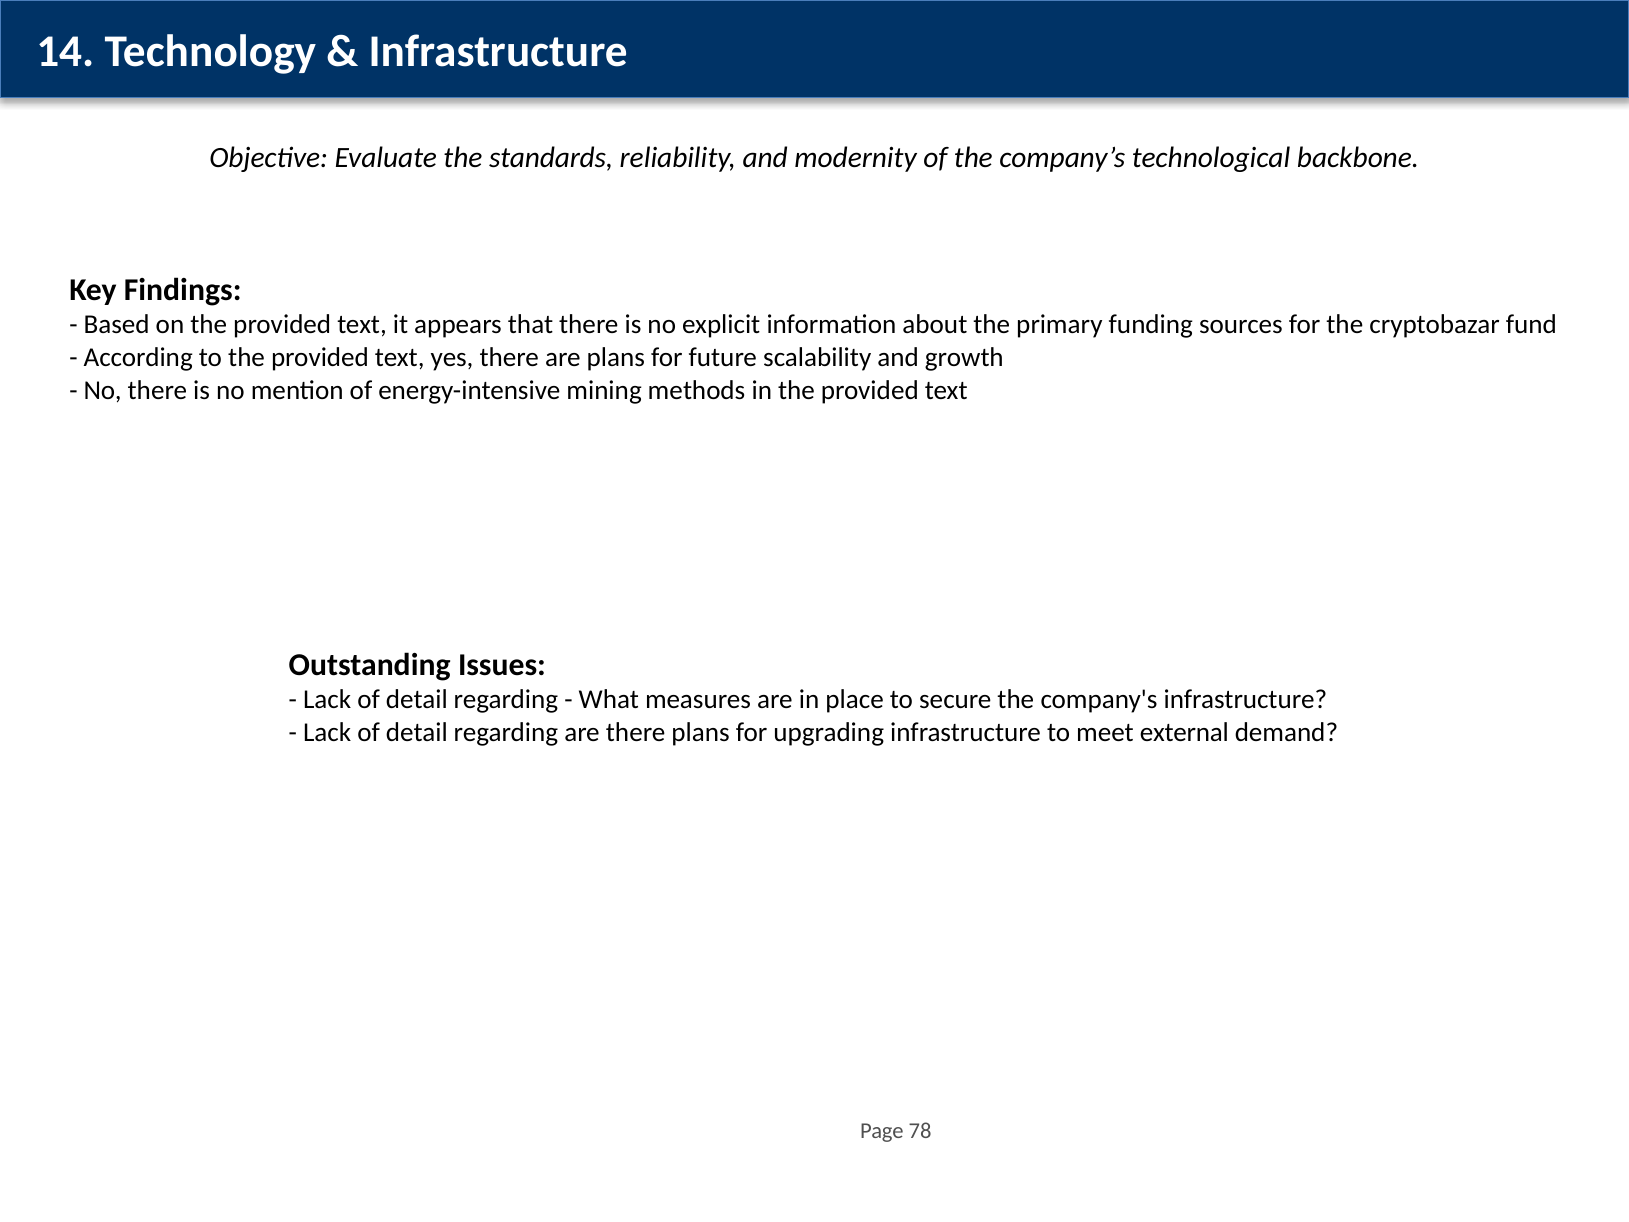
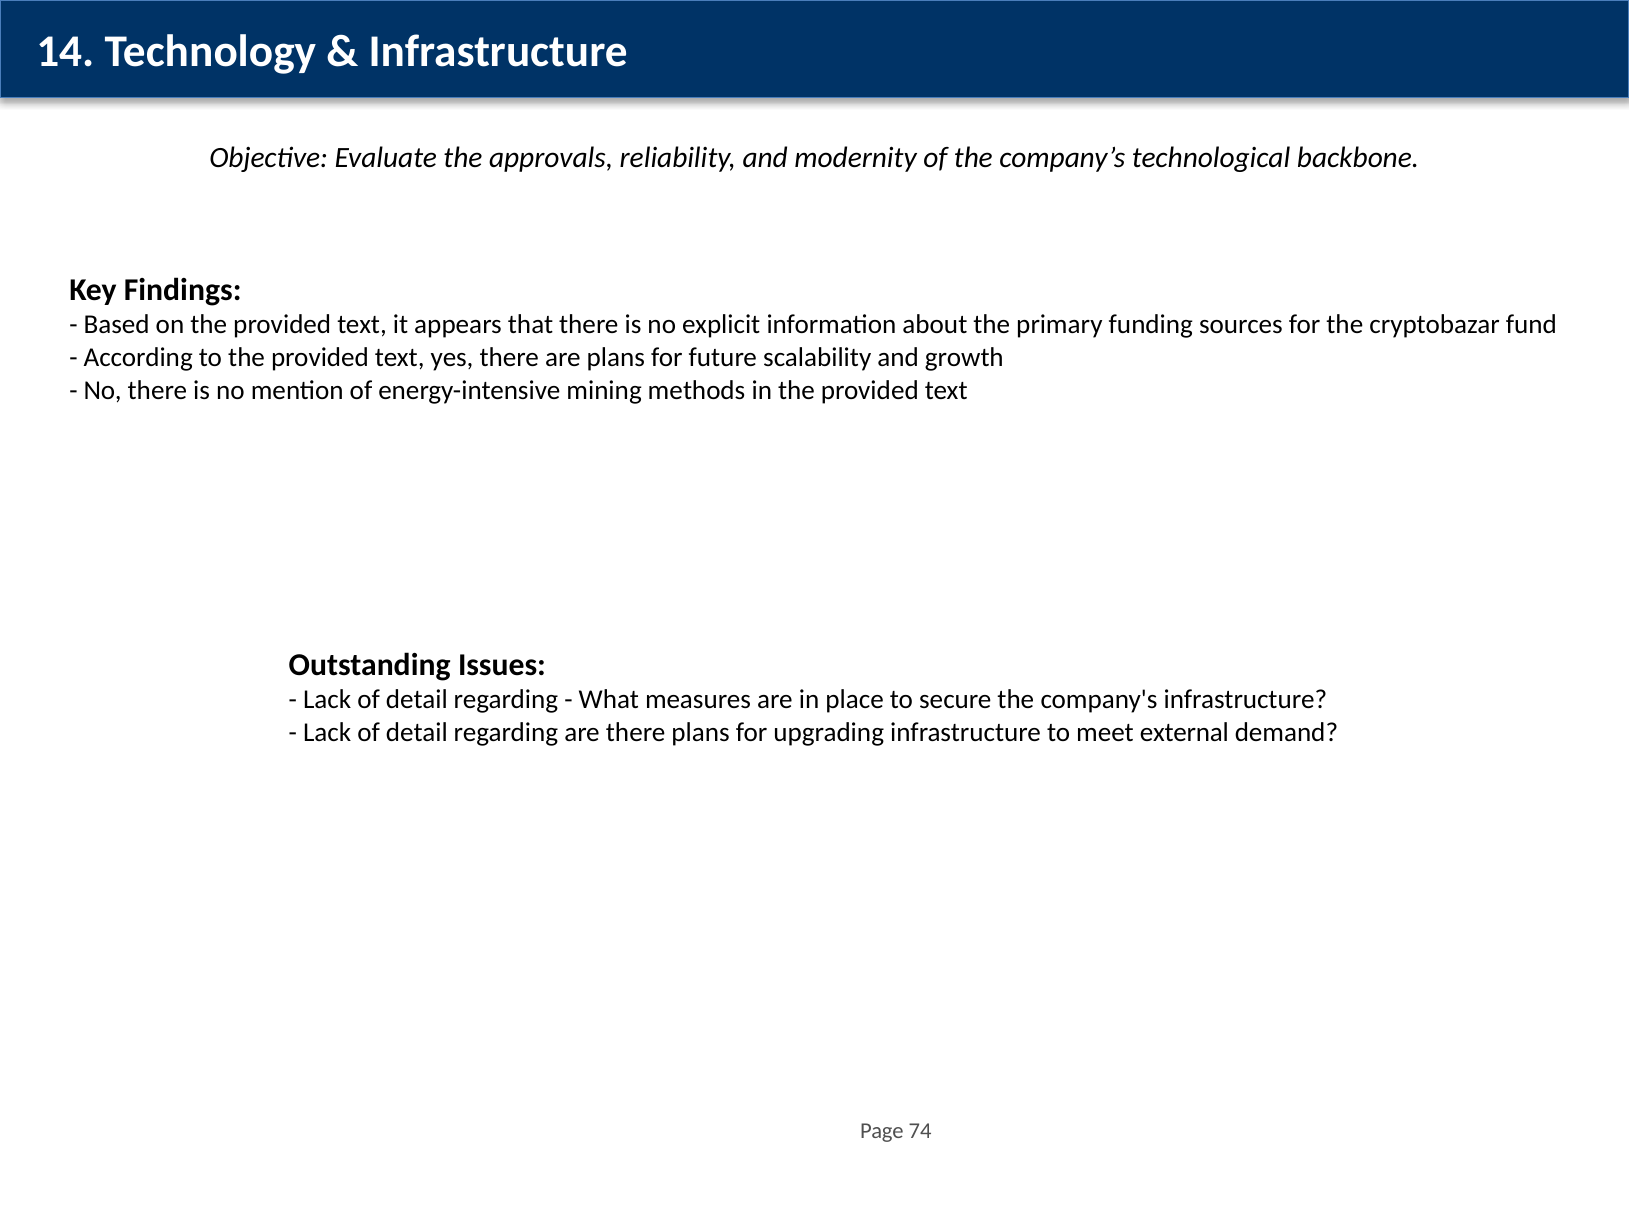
standards: standards -> approvals
78: 78 -> 74
